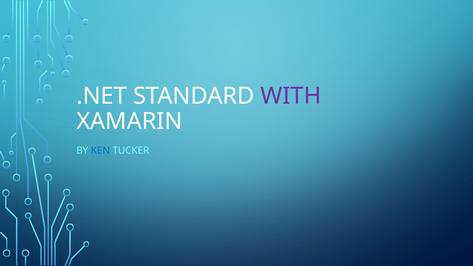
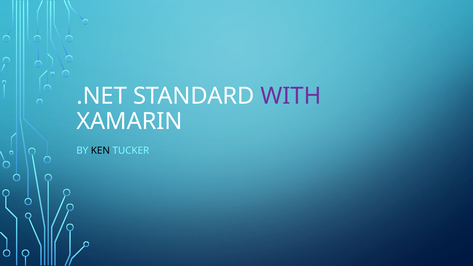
KEN colour: blue -> black
